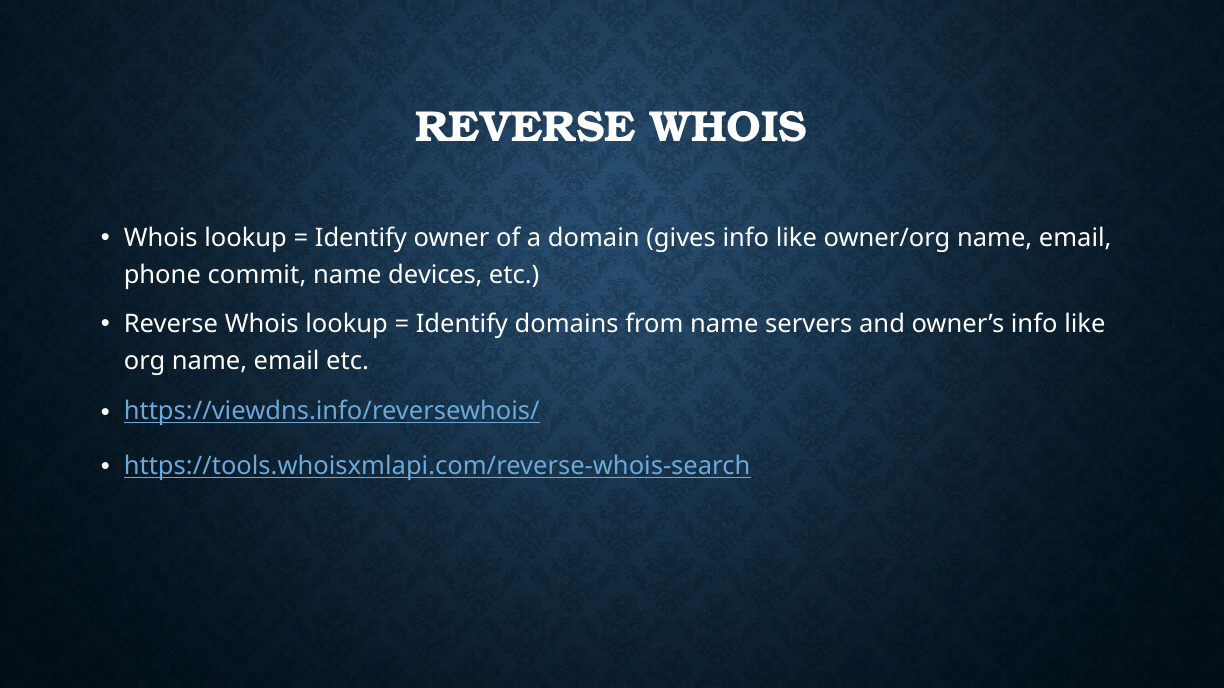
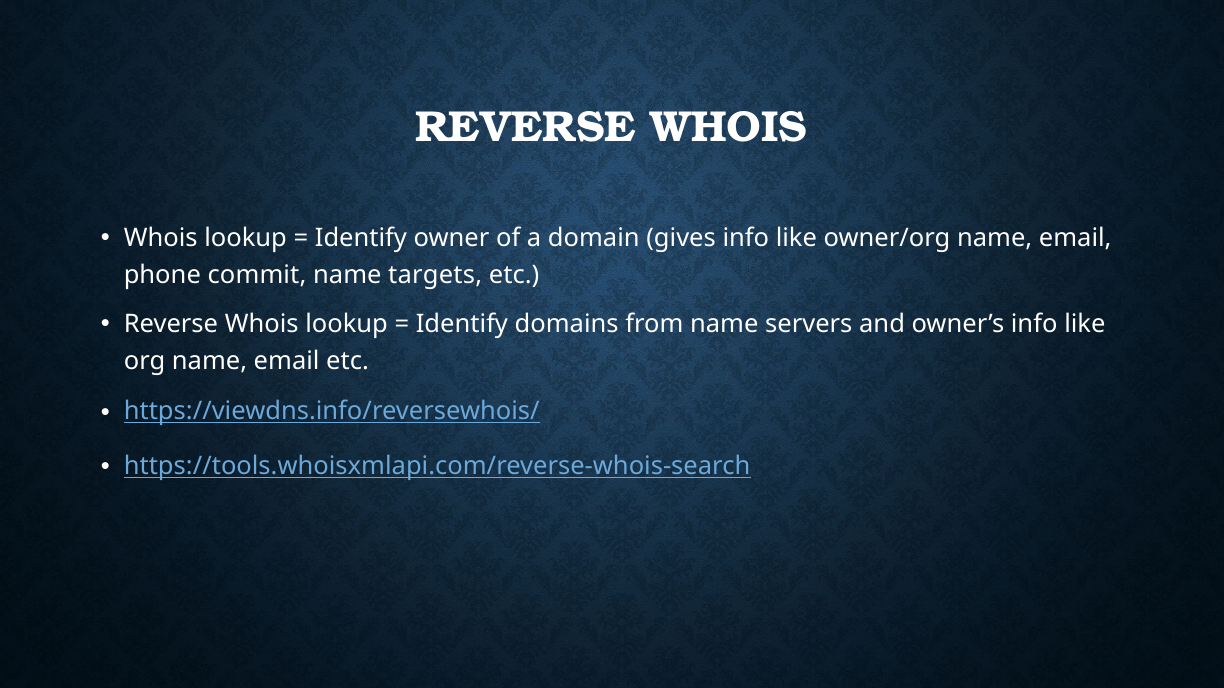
devices: devices -> targets
